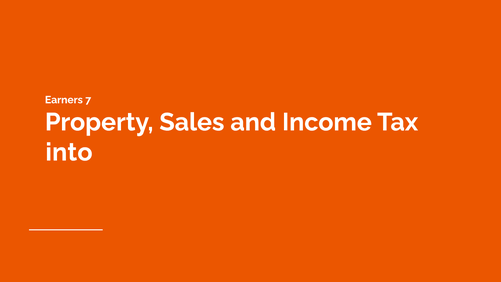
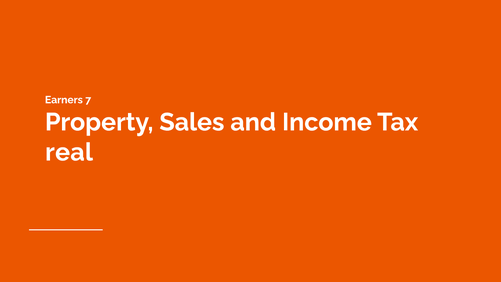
into: into -> real
